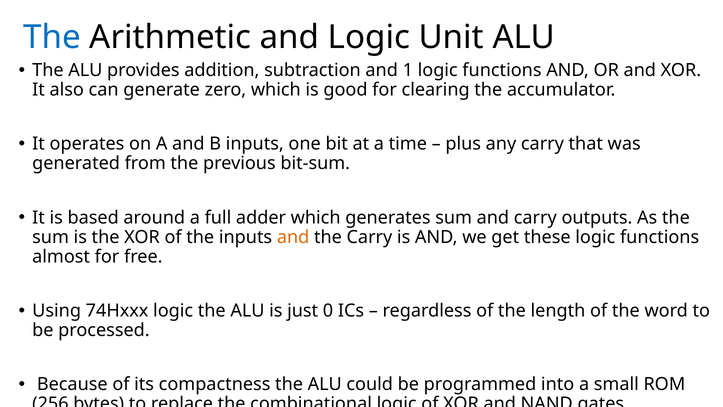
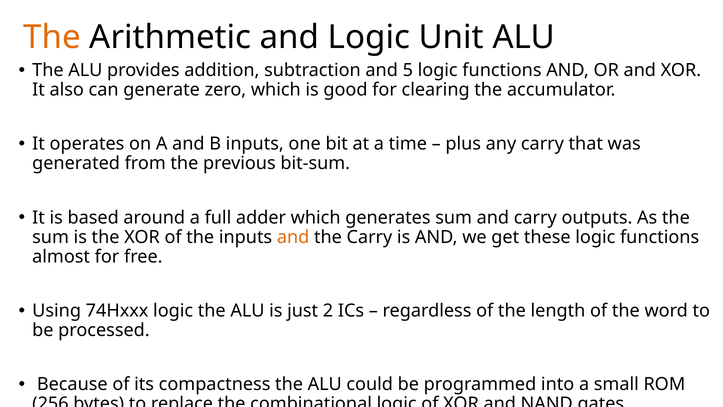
The at (52, 37) colour: blue -> orange
1: 1 -> 5
0: 0 -> 2
